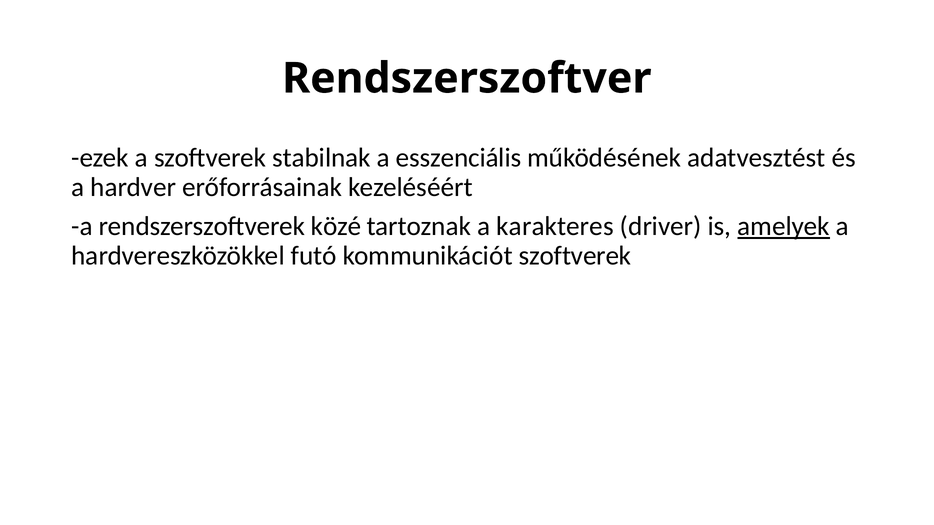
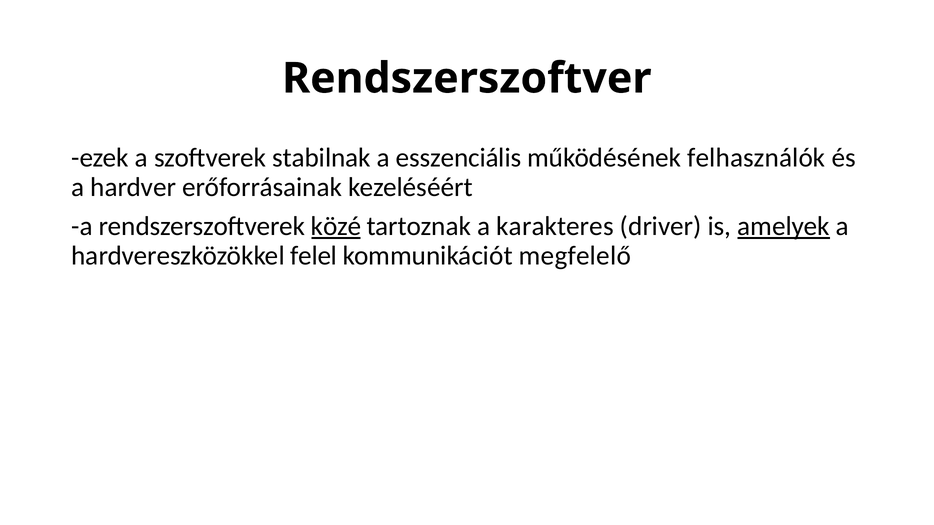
adatvesztést: adatvesztést -> felhasználók
közé underline: none -> present
futó: futó -> felel
kommunikációt szoftverek: szoftverek -> megfelelő
